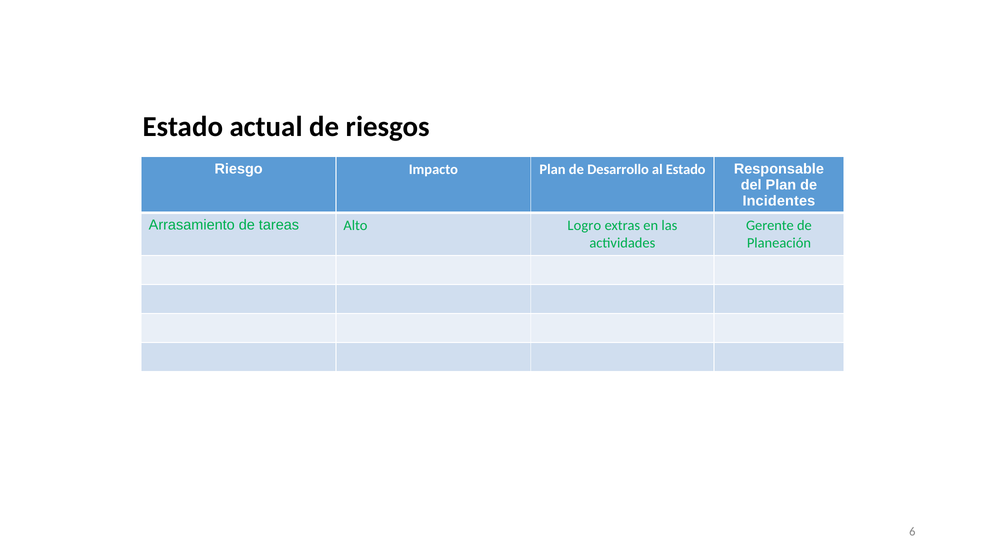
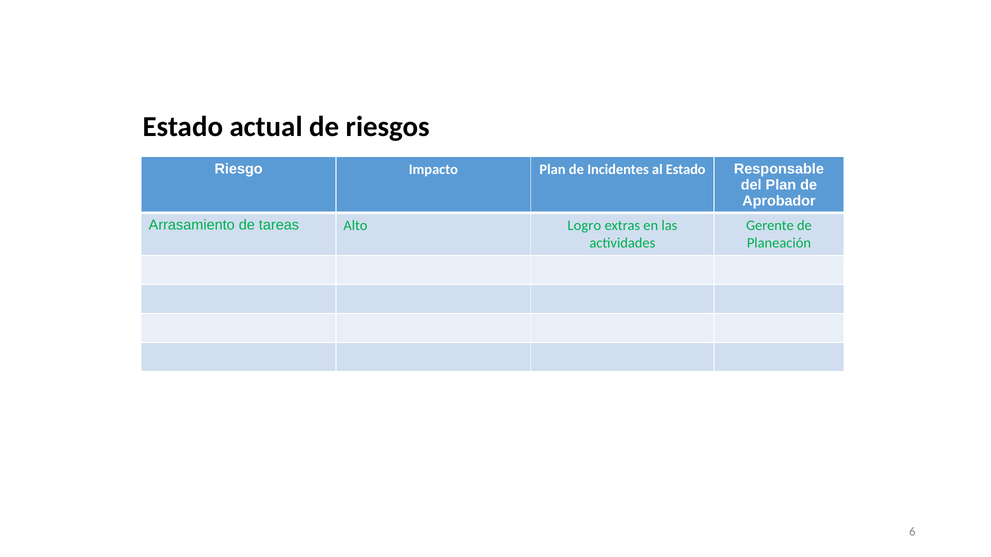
Desarrollo: Desarrollo -> Incidentes
Incidentes: Incidentes -> Aprobador
